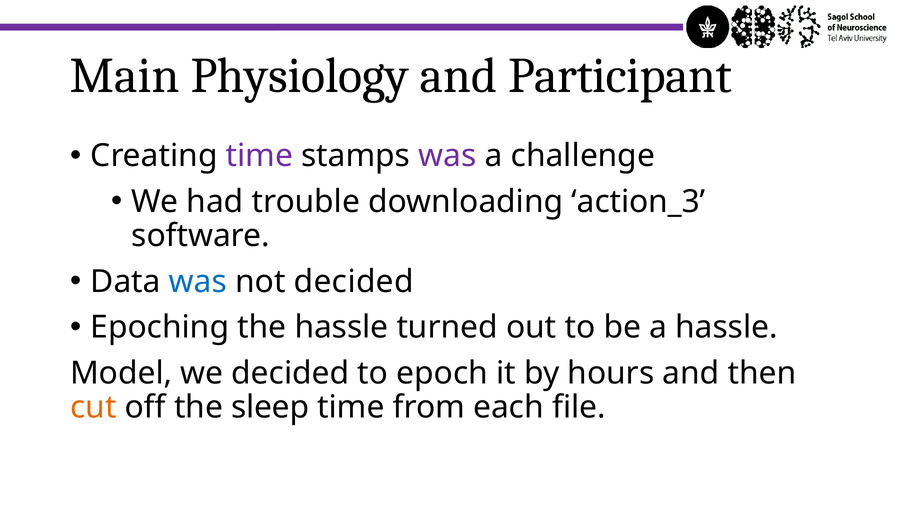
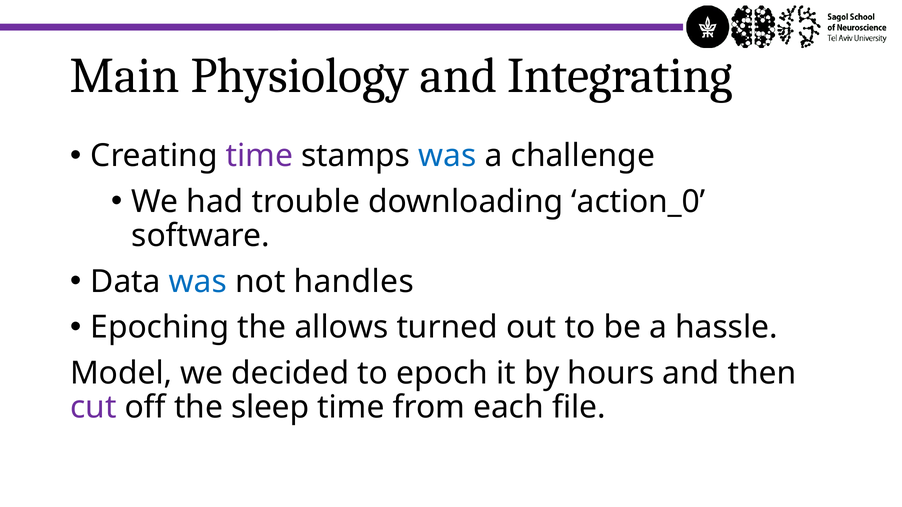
Participant: Participant -> Integrating
was at (447, 156) colour: purple -> blue
action_3: action_3 -> action_0
not decided: decided -> handles
the hassle: hassle -> allows
cut colour: orange -> purple
